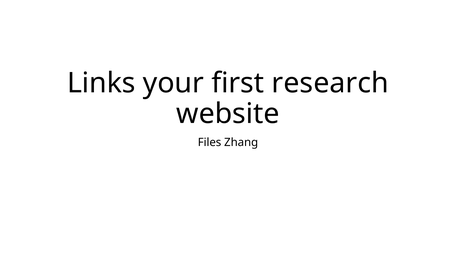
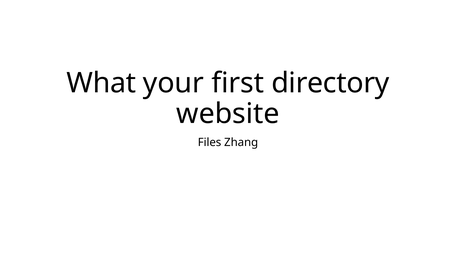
Links: Links -> What
research: research -> directory
